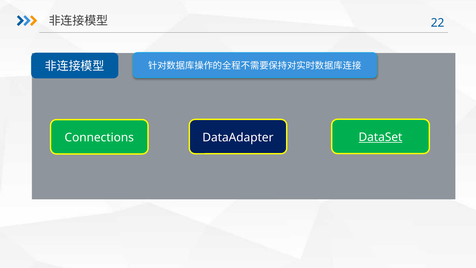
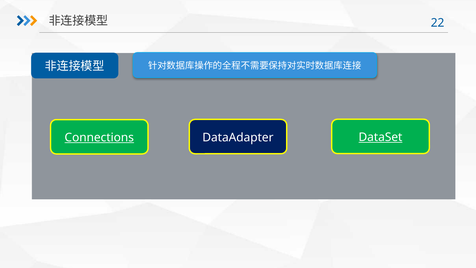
Connections underline: none -> present
